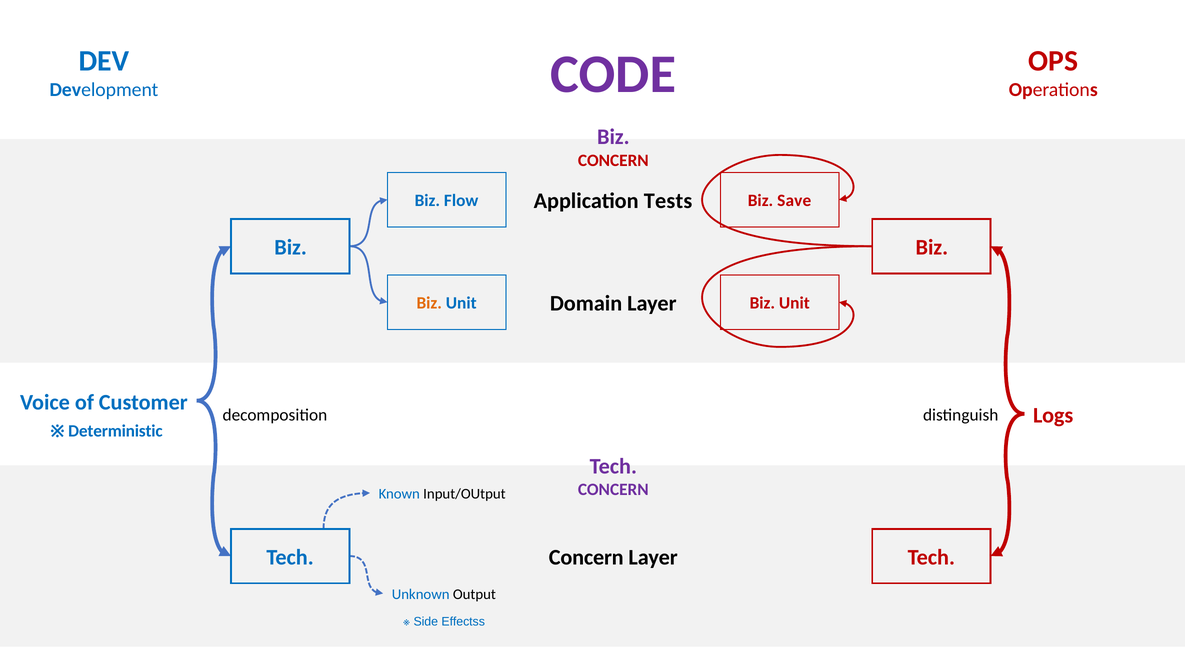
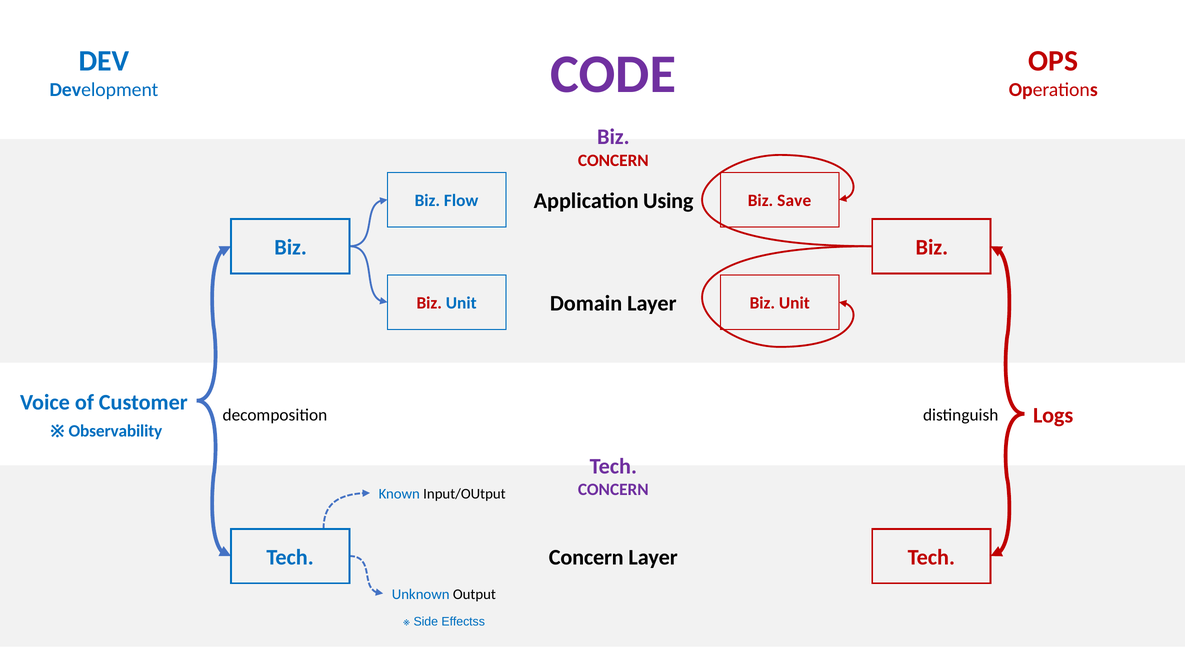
Tests: Tests -> Using
Biz at (429, 303) colour: orange -> red
Deterministic: Deterministic -> Observability
